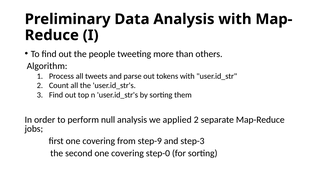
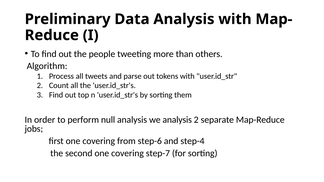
we applied: applied -> analysis
step-9: step-9 -> step-6
step-3: step-3 -> step-4
step-0: step-0 -> step-7
